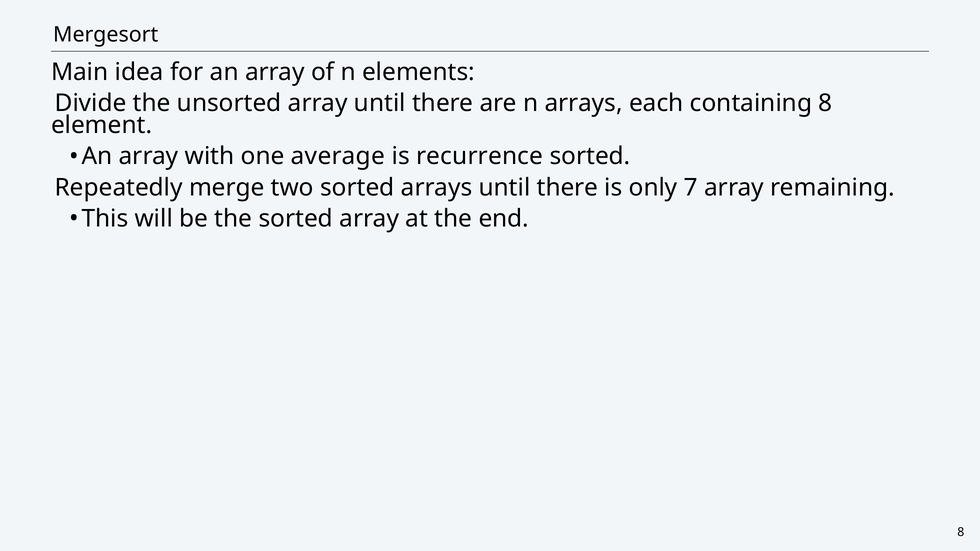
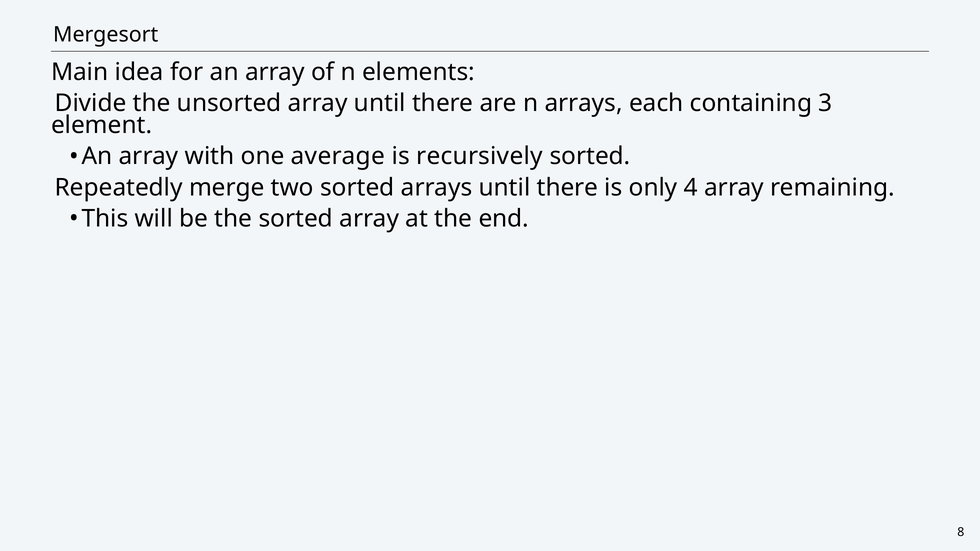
containing 8: 8 -> 3
recurrence: recurrence -> recursively
7: 7 -> 4
